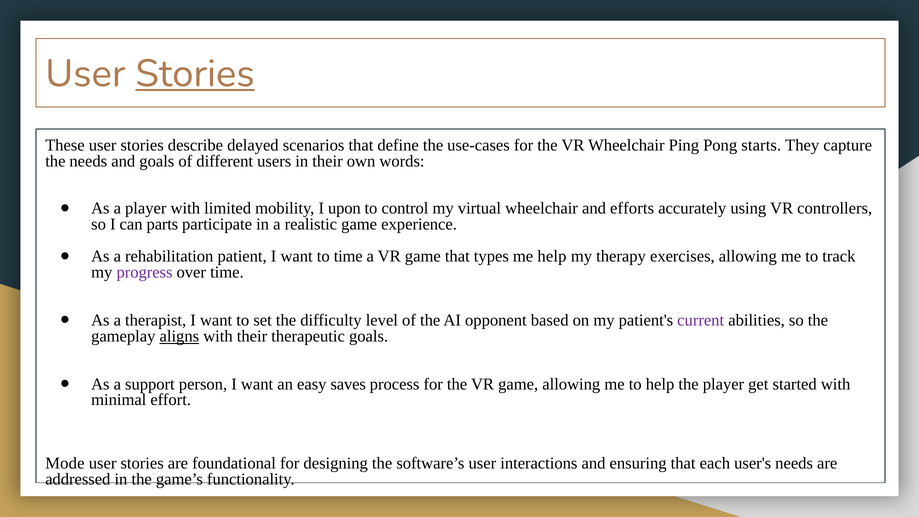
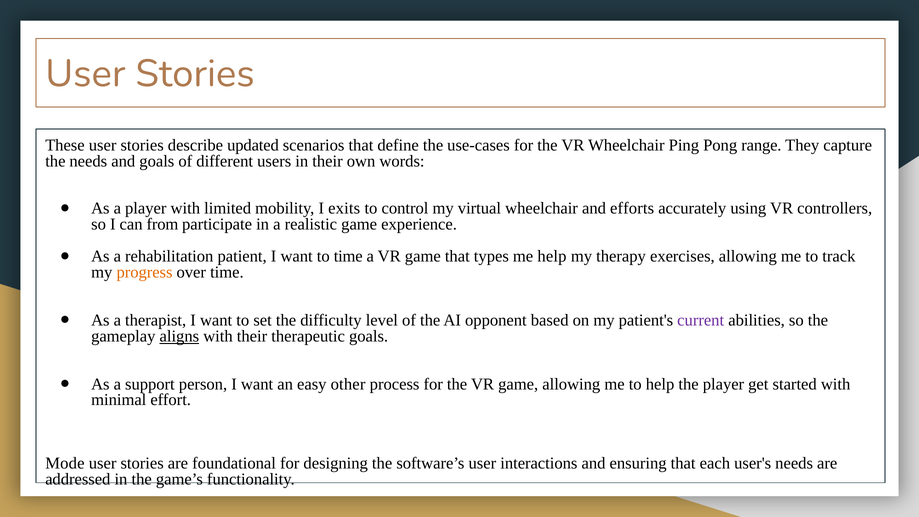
Stories at (195, 74) underline: present -> none
delayed: delayed -> updated
starts: starts -> range
upon: upon -> exits
parts: parts -> from
progress colour: purple -> orange
saves: saves -> other
